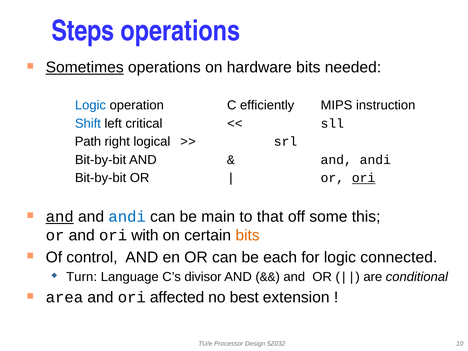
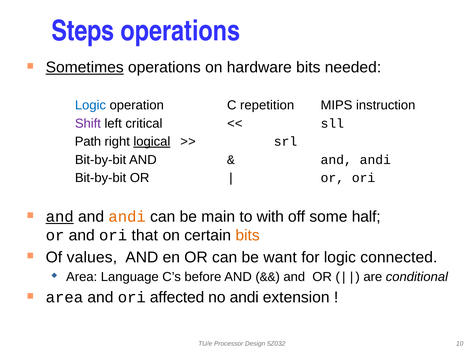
efficiently: efficiently -> repetition
Shift colour: blue -> purple
logical underline: none -> present
ori at (364, 178) underline: present -> none
andi at (127, 217) colour: blue -> orange
that: that -> with
this: this -> half
with: with -> that
control: control -> values
each: each -> want
Turn at (82, 277): Turn -> Area
divisor: divisor -> before
no best: best -> andi
